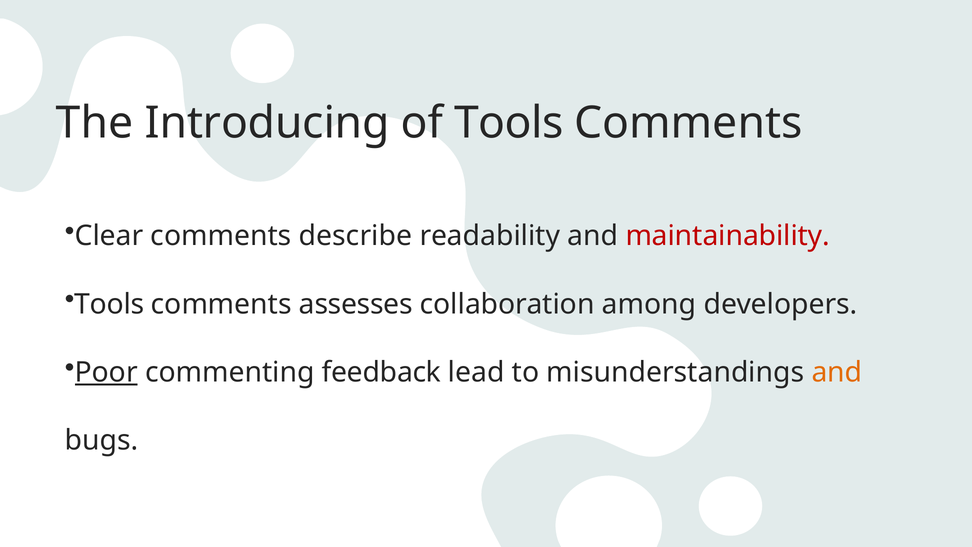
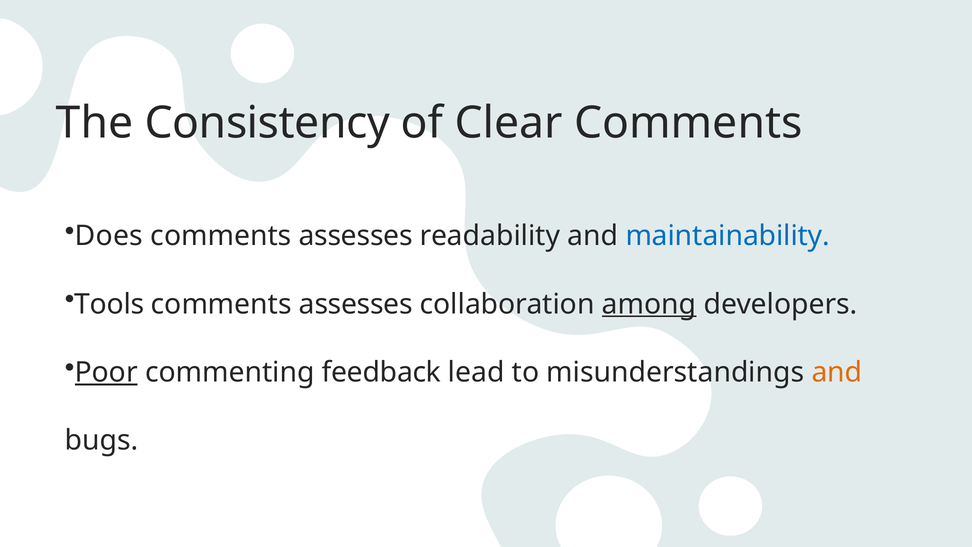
Introducing: Introducing -> Consistency
of Tools: Tools -> Clear
Clear: Clear -> Does
describe at (356, 236): describe -> assesses
maintainability colour: red -> blue
among underline: none -> present
